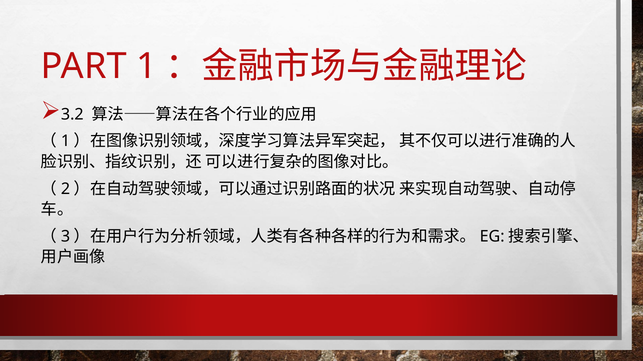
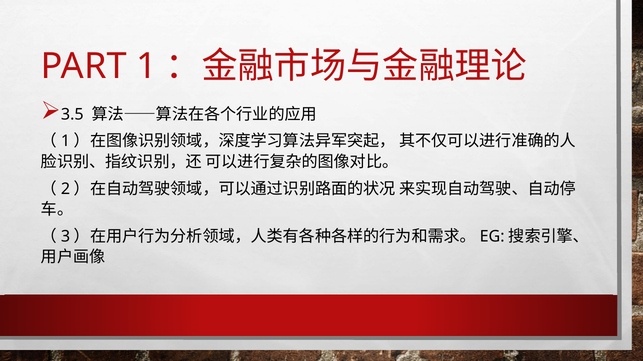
3.2: 3.2 -> 3.5
